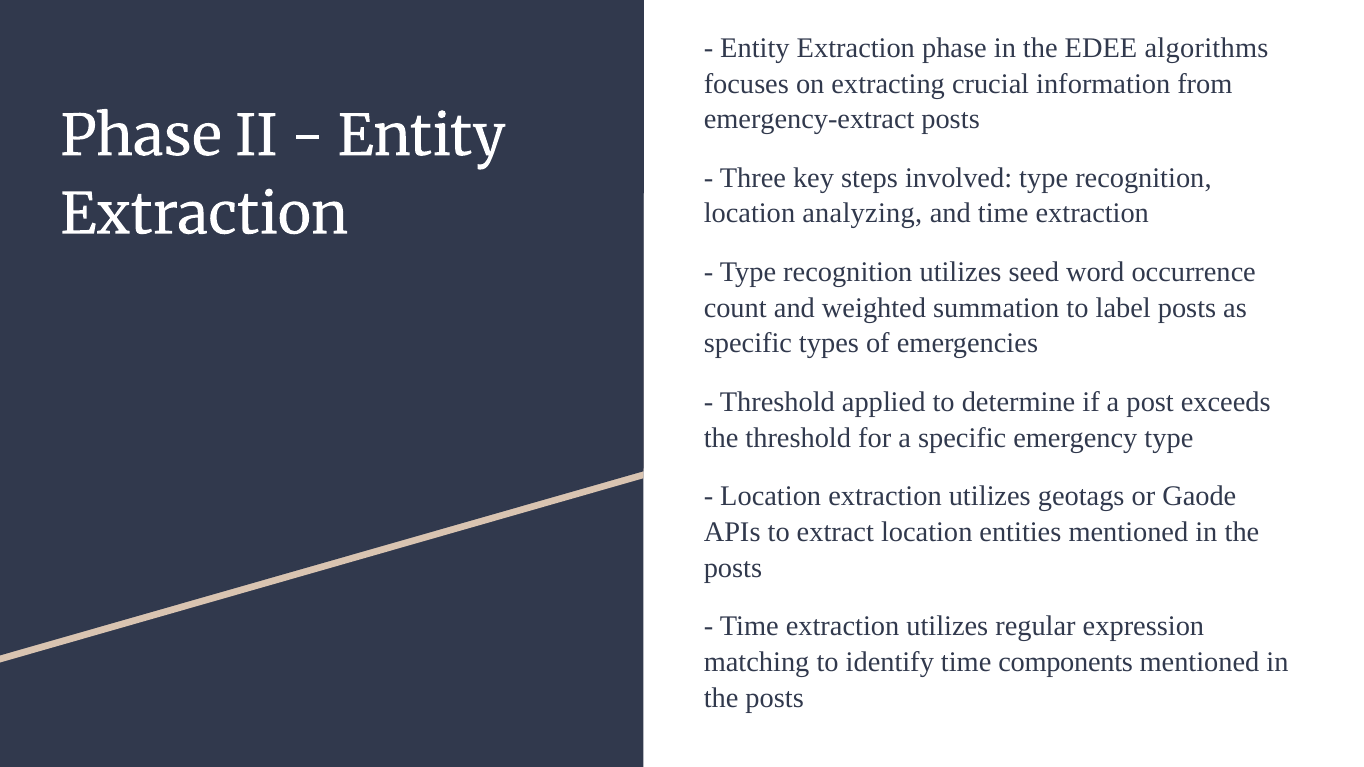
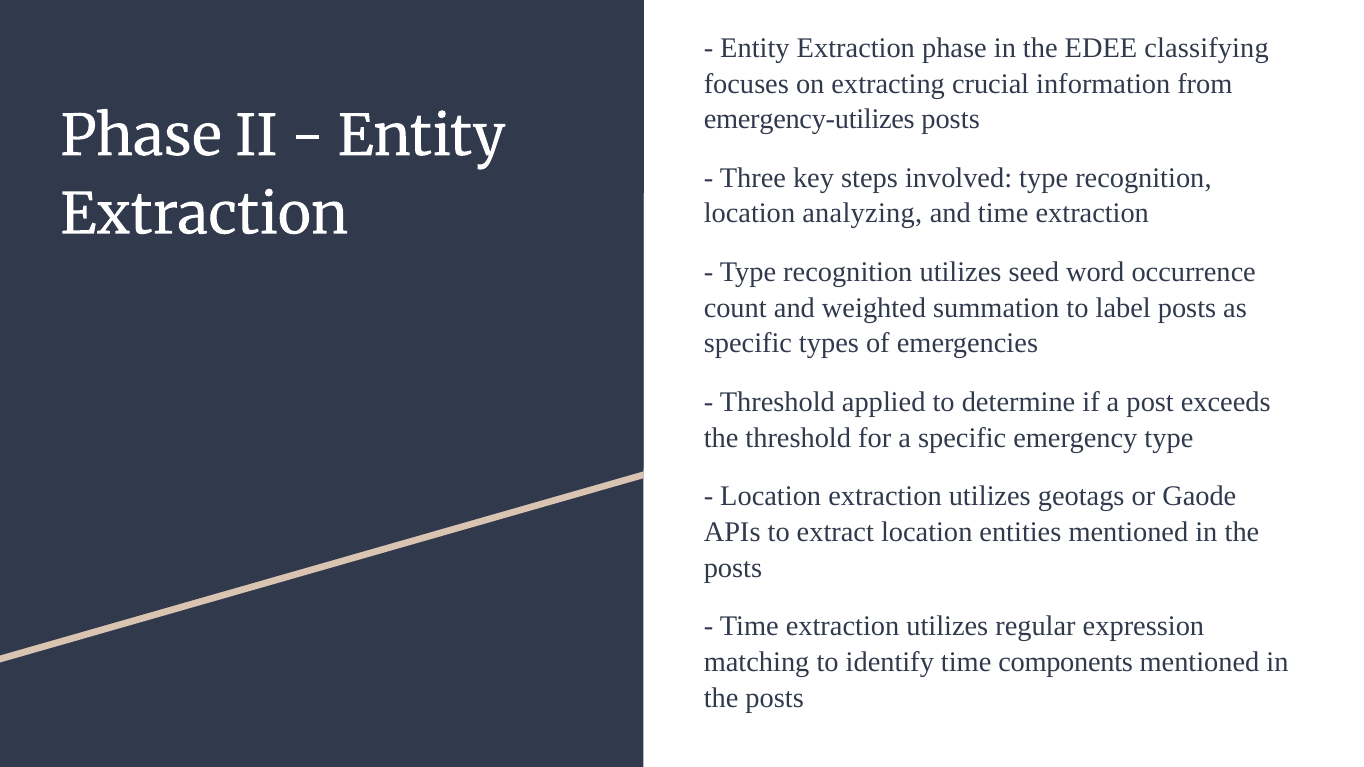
algorithms: algorithms -> classifying
emergency-extract: emergency-extract -> emergency-utilizes
